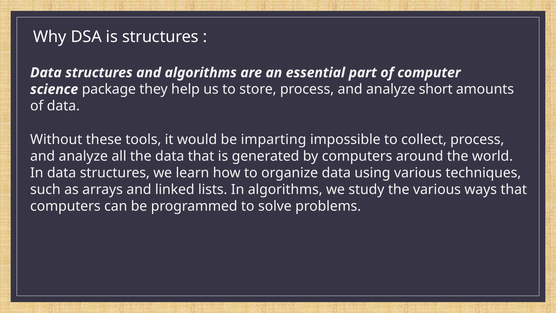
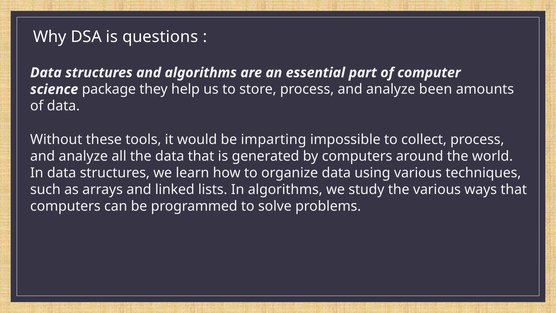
is structures: structures -> questions
short: short -> been
